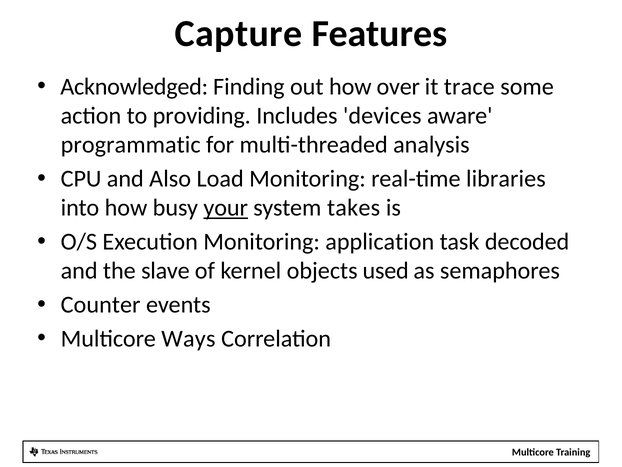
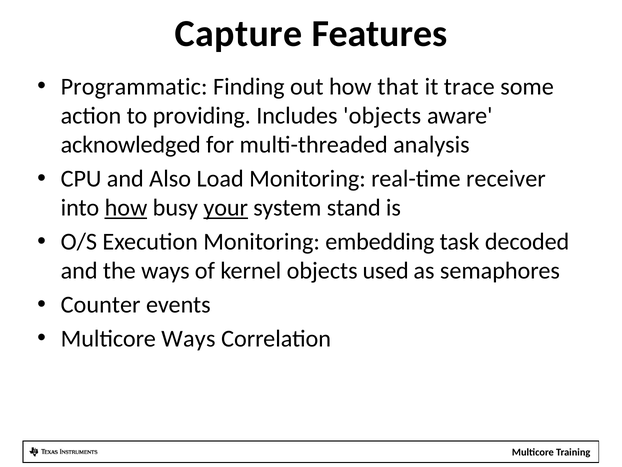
Acknowledged: Acknowledged -> Programmatic
over: over -> that
Includes devices: devices -> objects
programmatic: programmatic -> acknowledged
libraries: libraries -> receiver
how at (126, 208) underline: none -> present
takes: takes -> stand
application: application -> embedding
the slave: slave -> ways
